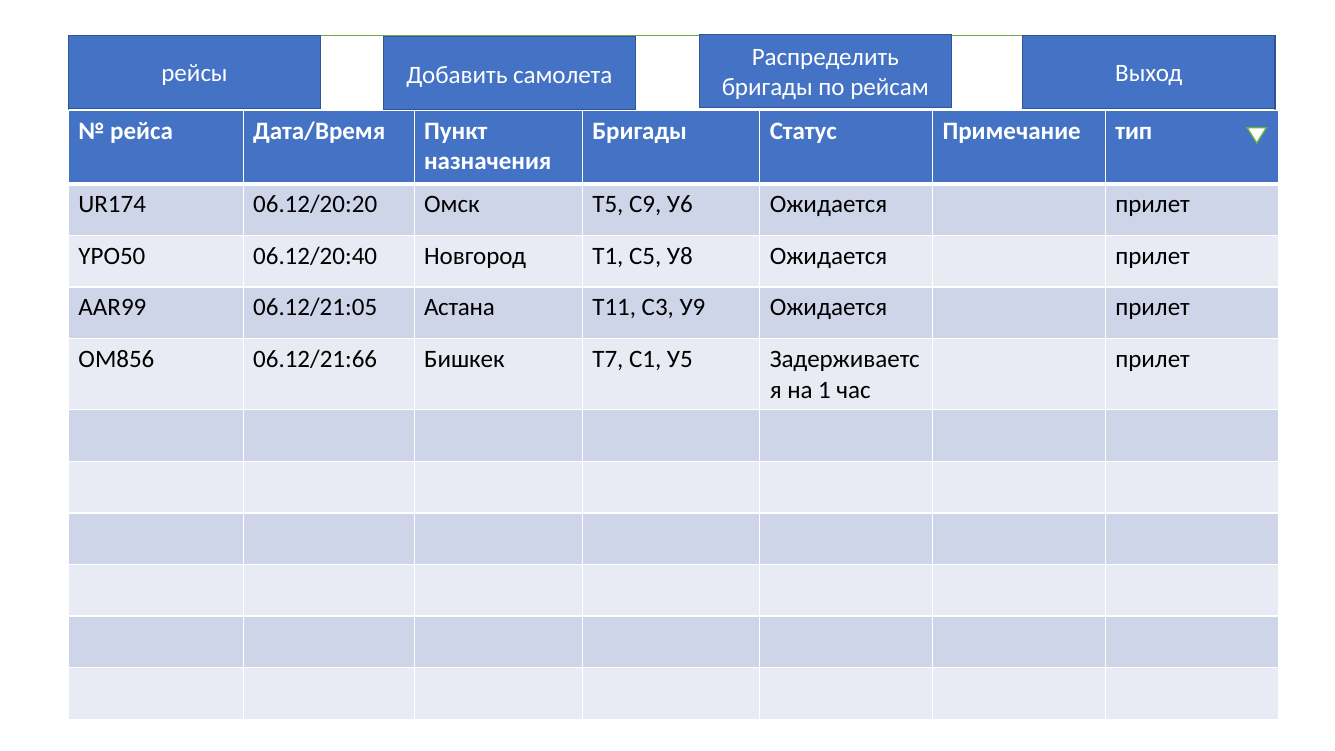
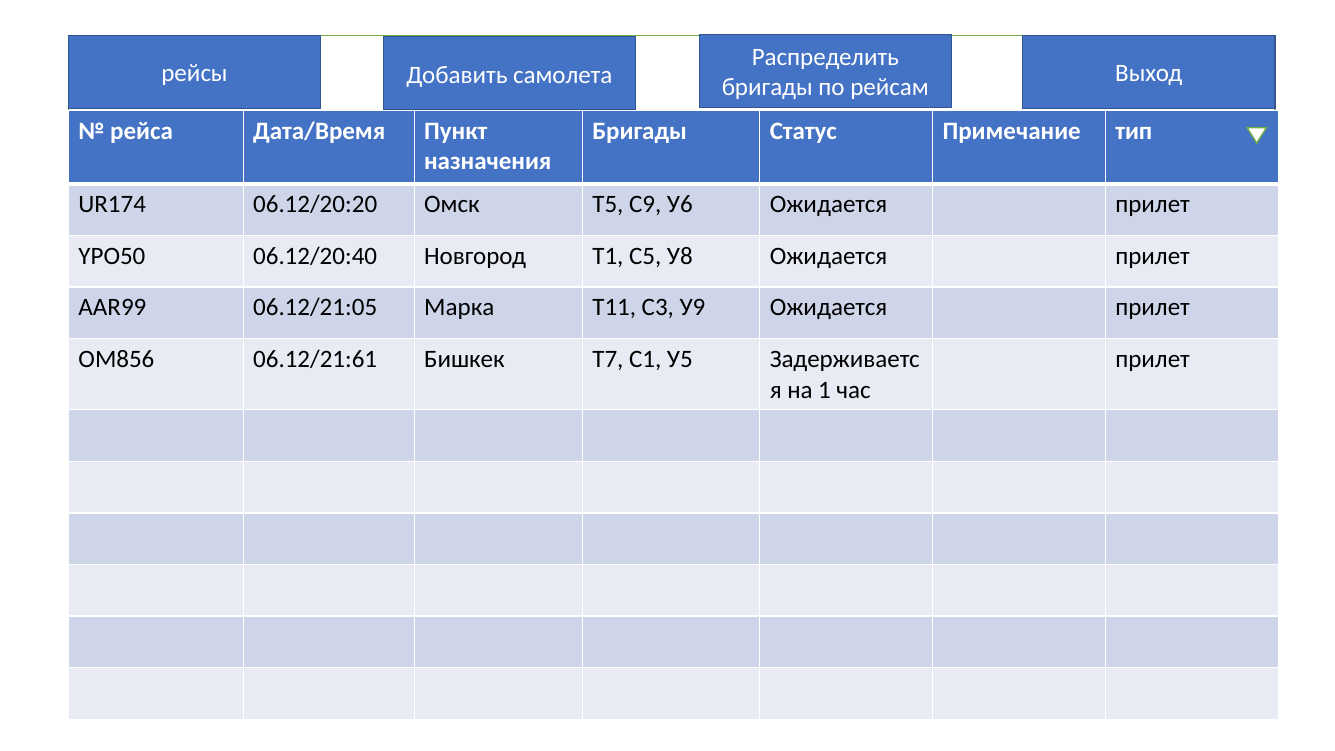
Астана: Астана -> Марка
06.12/21:66: 06.12/21:66 -> 06.12/21:61
